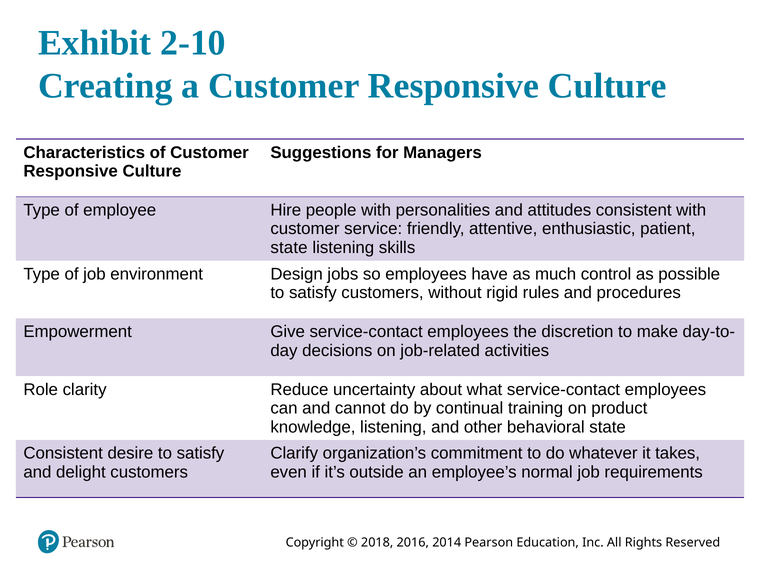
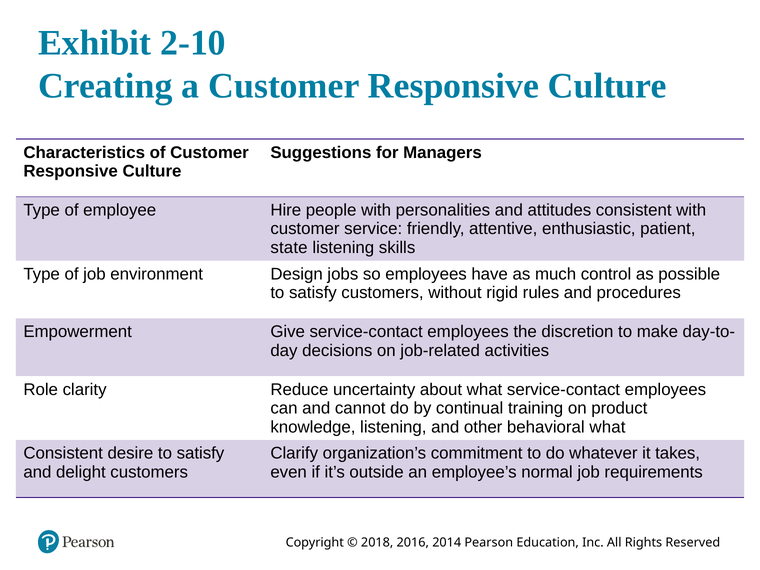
behavioral state: state -> what
